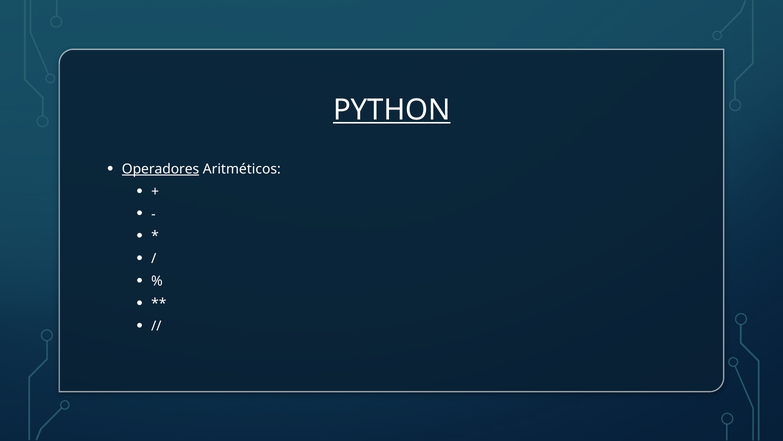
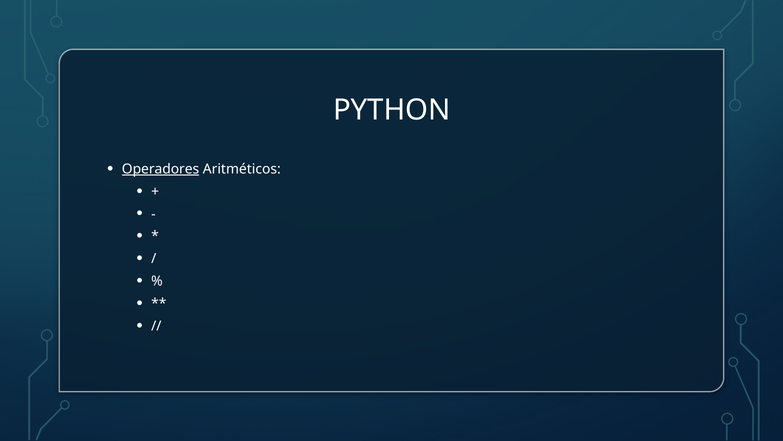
PYTHON underline: present -> none
